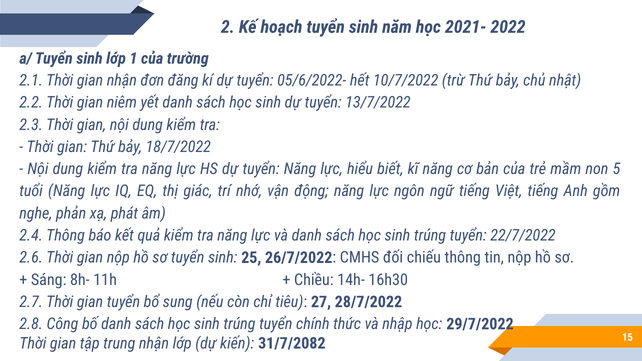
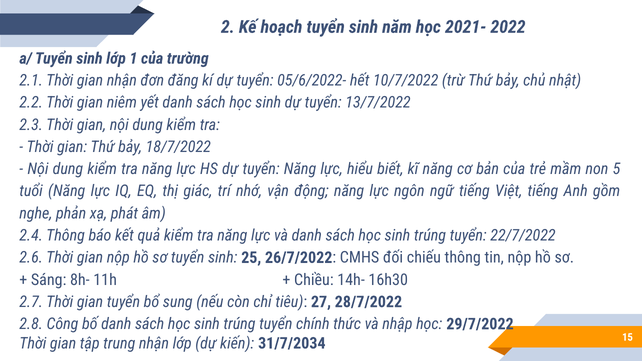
31/7/2082: 31/7/2082 -> 31/7/2034
